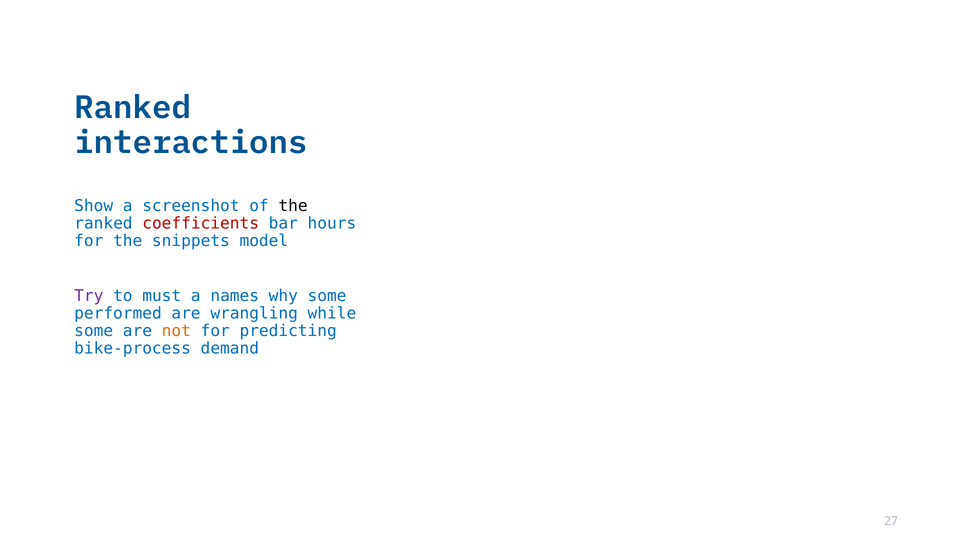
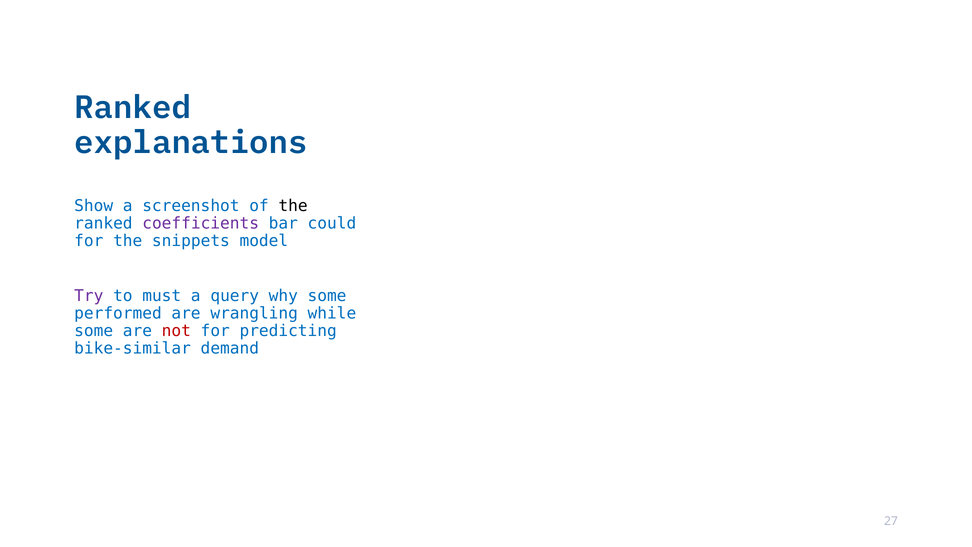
interactions: interactions -> explanations
coefficients colour: red -> purple
hours: hours -> could
names: names -> query
not colour: orange -> red
bike-process: bike-process -> bike-similar
